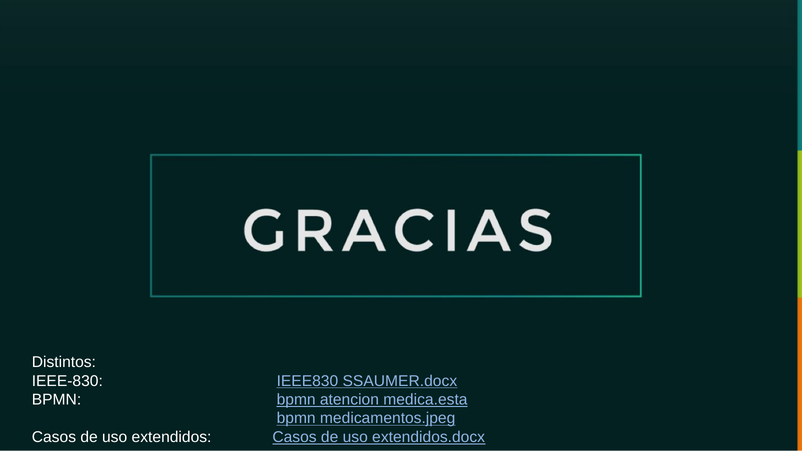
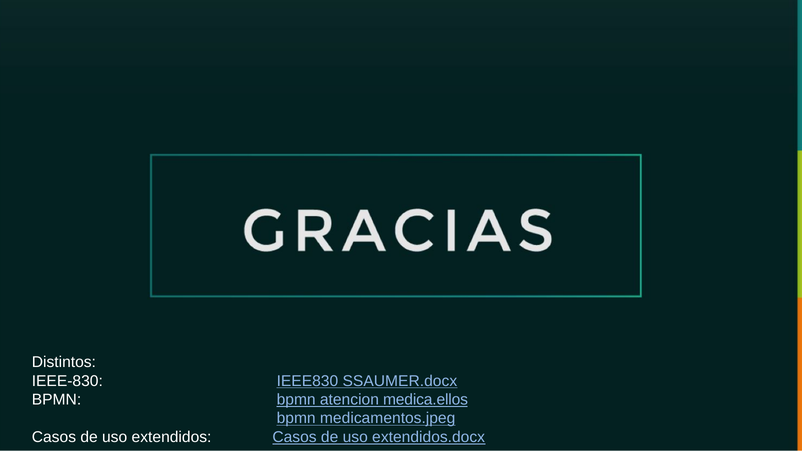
medica.esta: medica.esta -> medica.ellos
